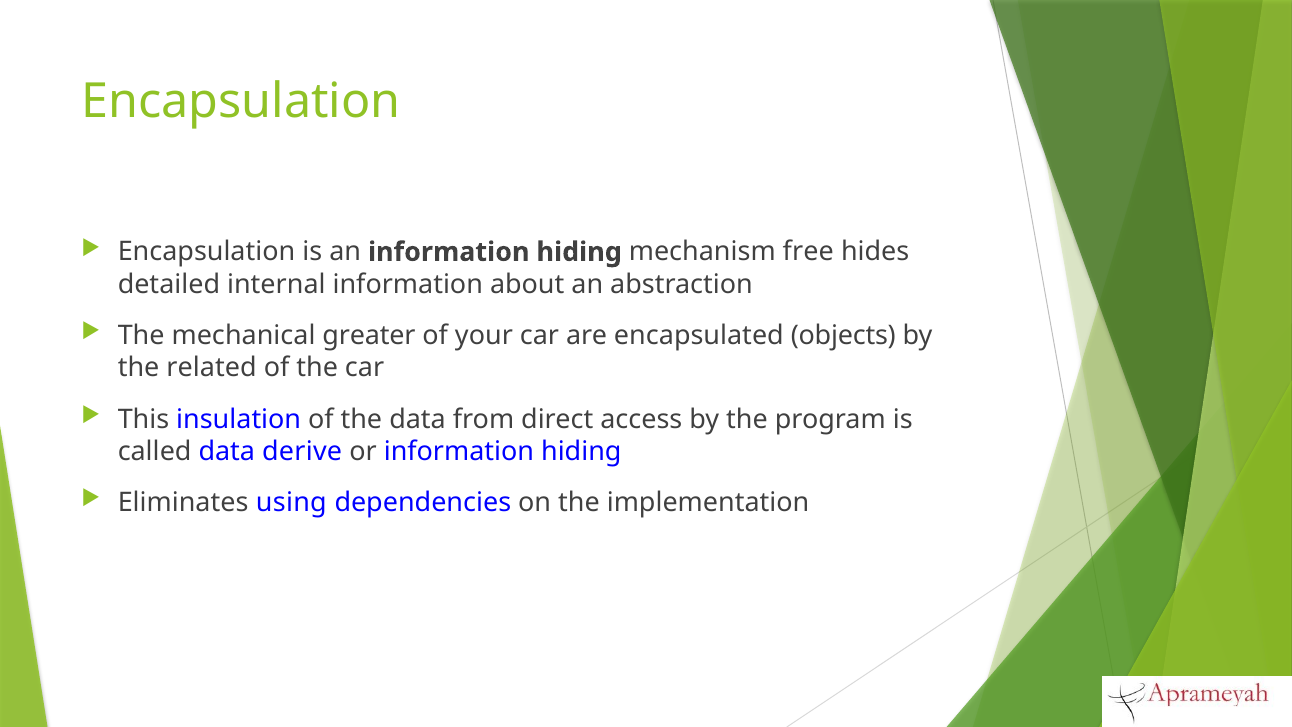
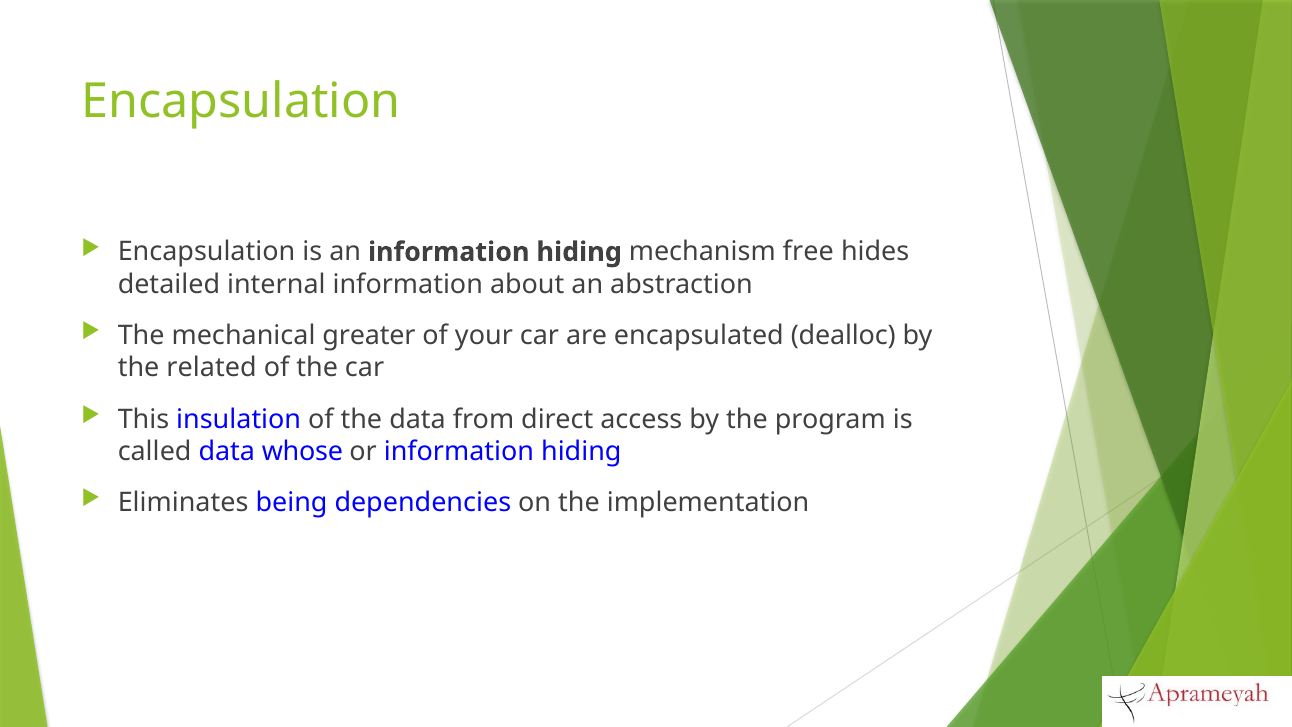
objects: objects -> dealloc
derive: derive -> whose
using: using -> being
